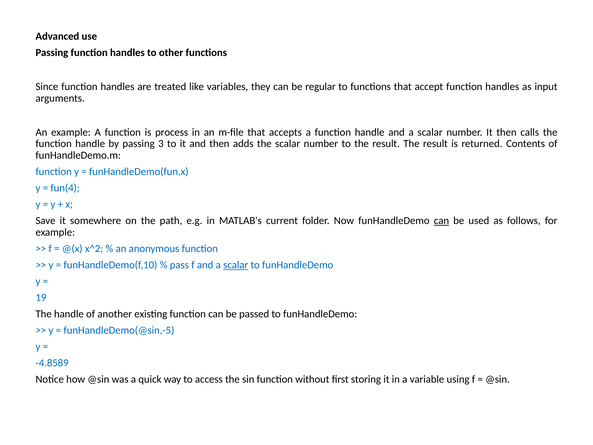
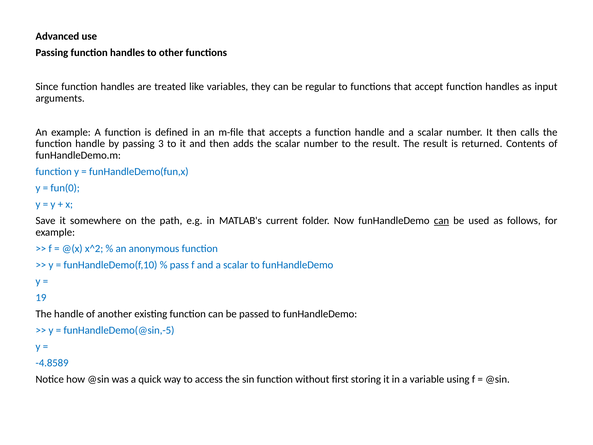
process: process -> defined
fun(4: fun(4 -> fun(0
scalar at (236, 265) underline: present -> none
